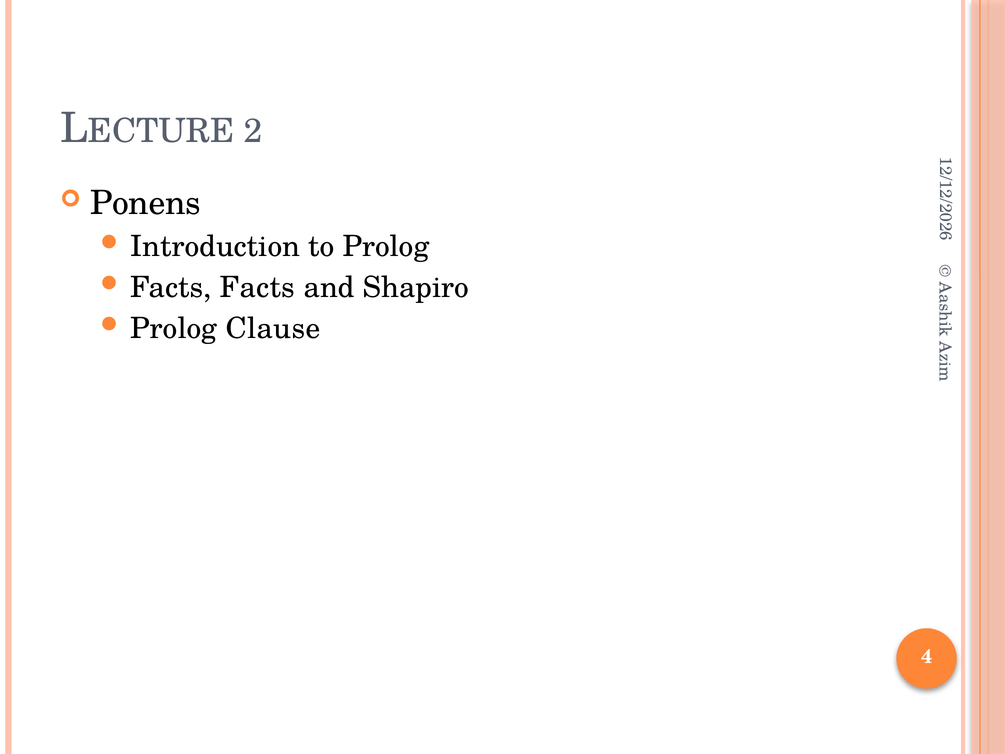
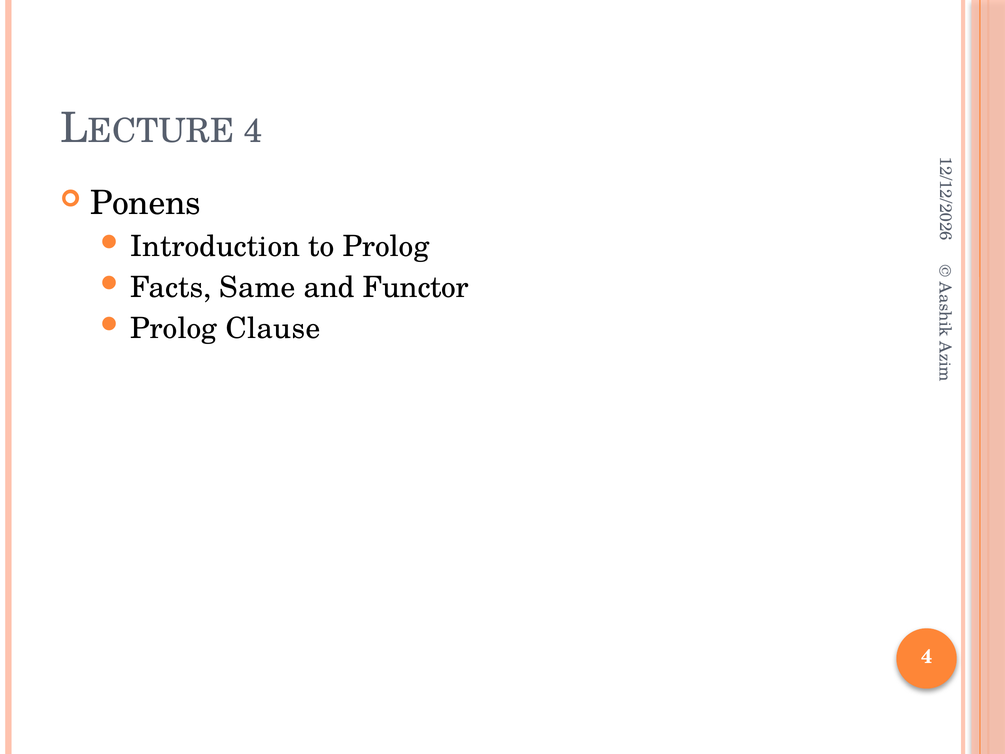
2 at (253, 131): 2 -> 4
Facts Facts: Facts -> Same
Shapiro: Shapiro -> Functor
